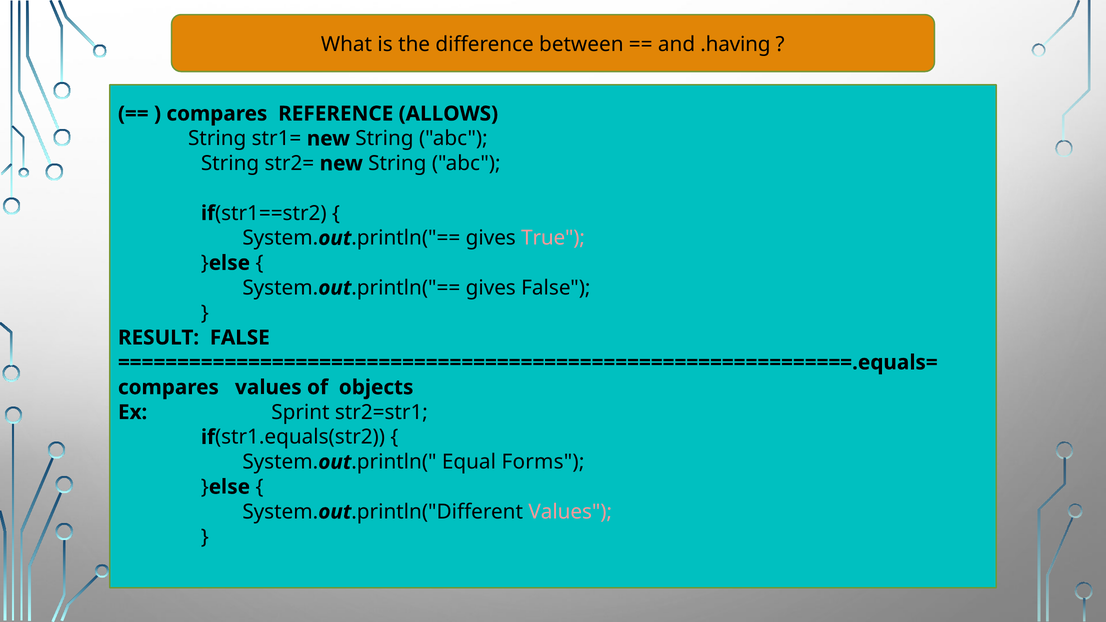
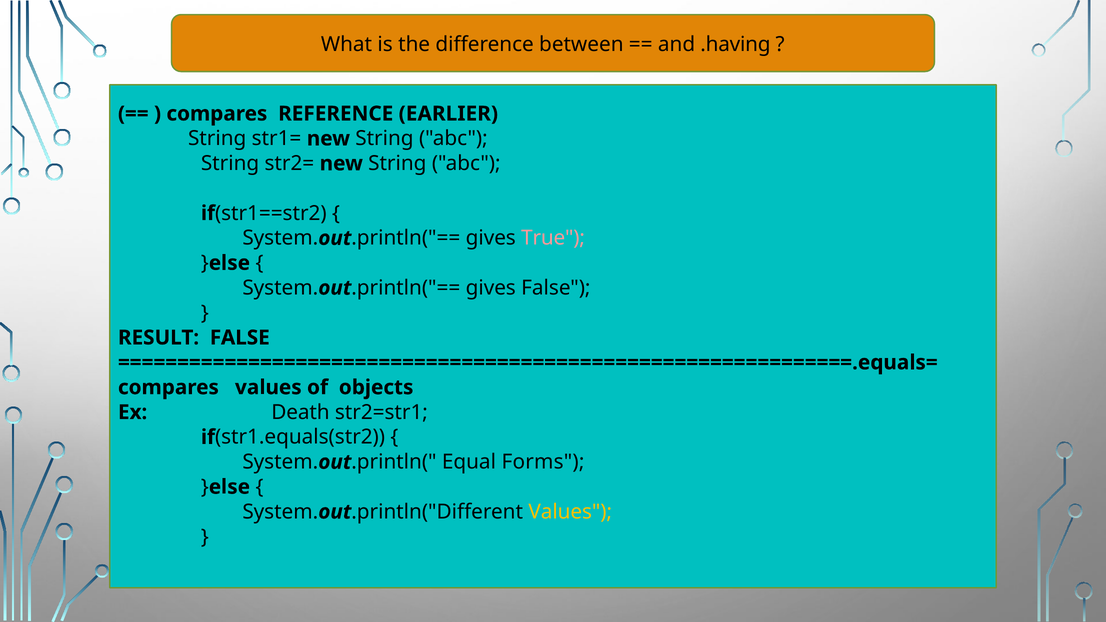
ALLOWS: ALLOWS -> EARLIER
Sprint: Sprint -> Death
Values at (570, 512) colour: pink -> yellow
